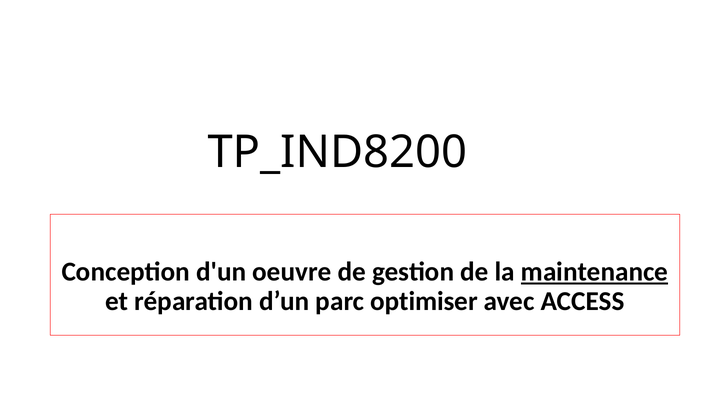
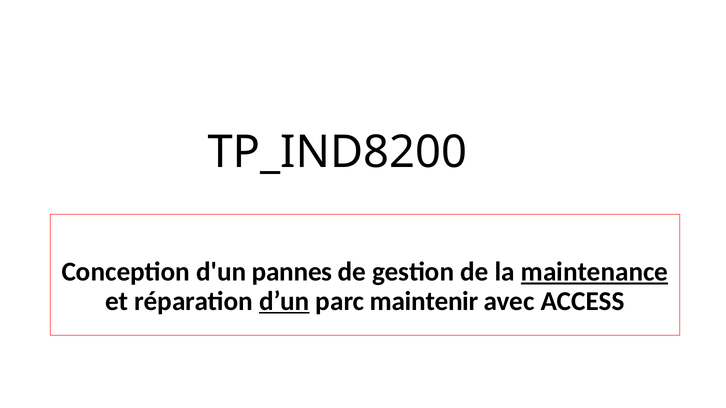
oeuvre: oeuvre -> pannes
d’un underline: none -> present
optimiser: optimiser -> maintenir
